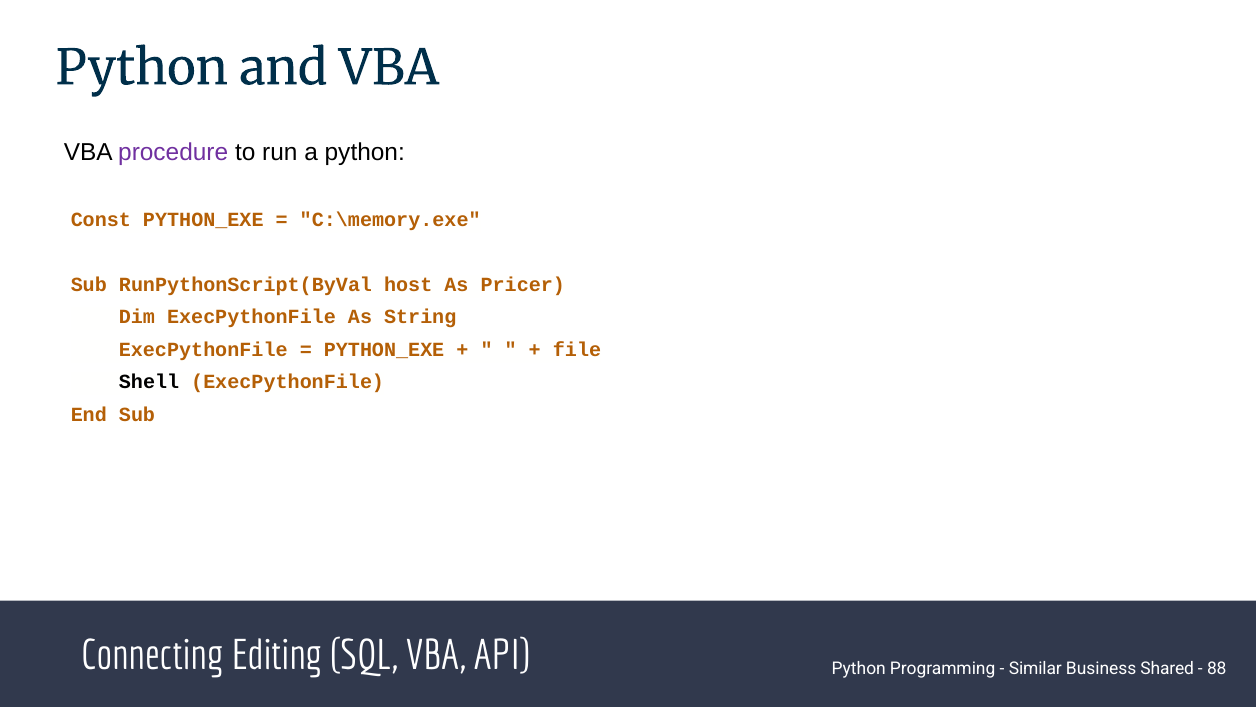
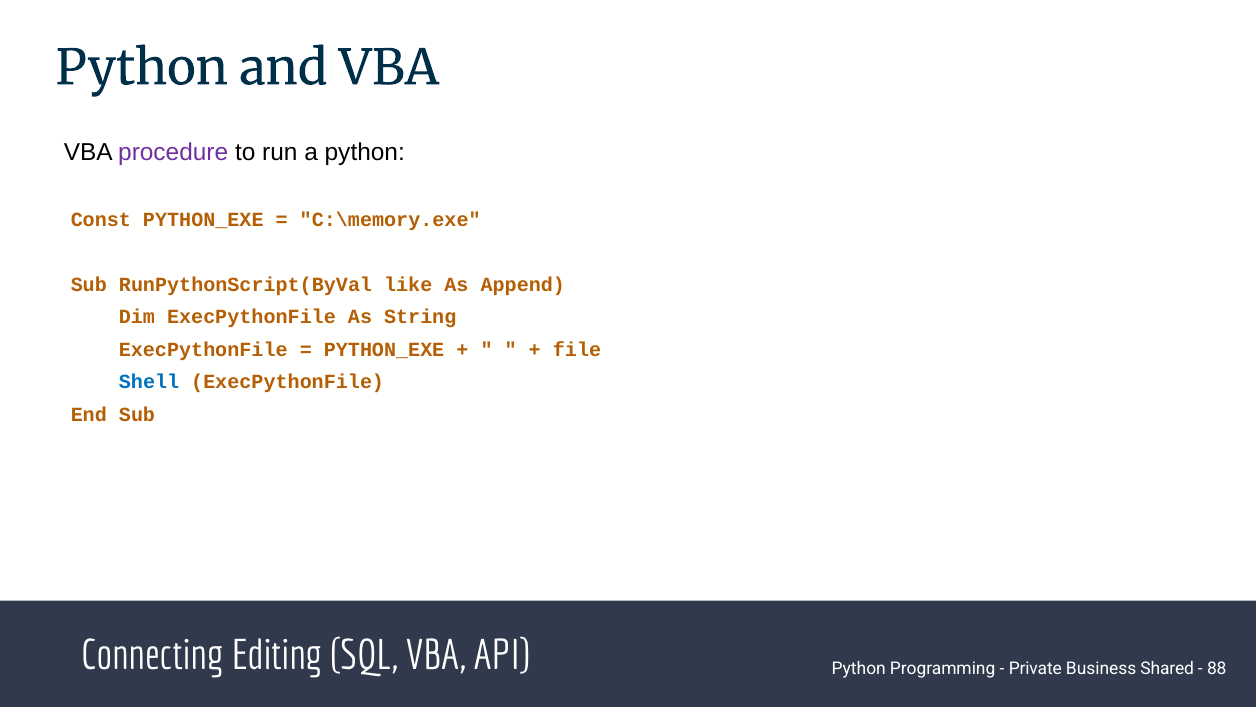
host: host -> like
Pricer: Pricer -> Append
Shell colour: black -> blue
Similar: Similar -> Private
